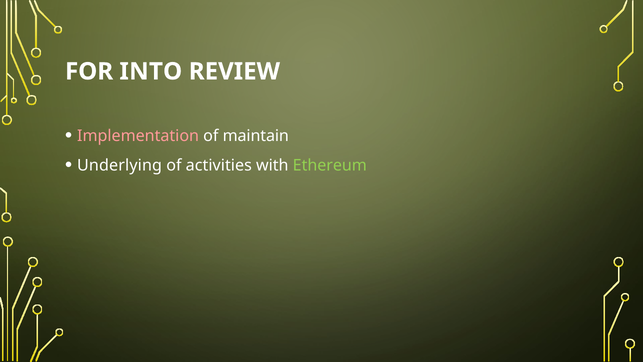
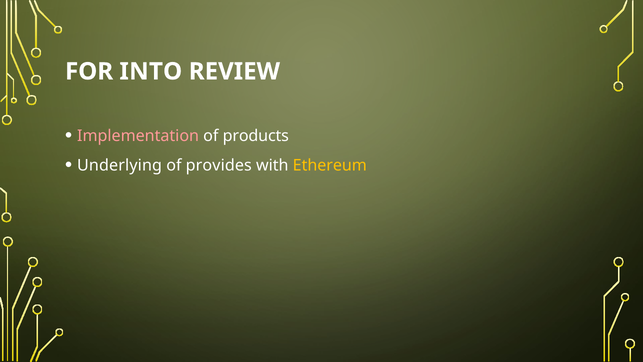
maintain: maintain -> products
activities: activities -> provides
Ethereum colour: light green -> yellow
